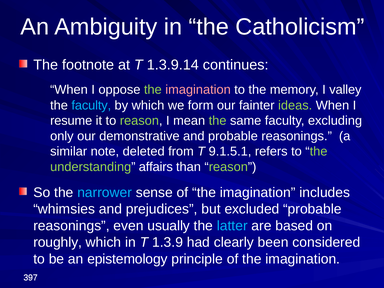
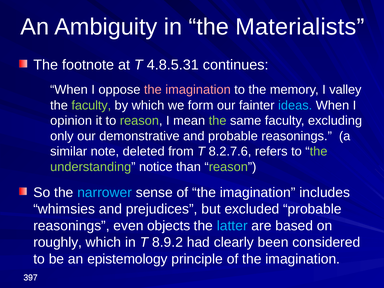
Catholicism: Catholicism -> Materialists
1.3.9.14: 1.3.9.14 -> 4.8.5.31
the at (153, 90) colour: light green -> pink
faculty at (91, 105) colour: light blue -> light green
ideas colour: light green -> light blue
resume: resume -> opinion
9.1.5.1: 9.1.5.1 -> 8.2.7.6
affairs: affairs -> notice
usually: usually -> objects
1.3.9: 1.3.9 -> 8.9.2
